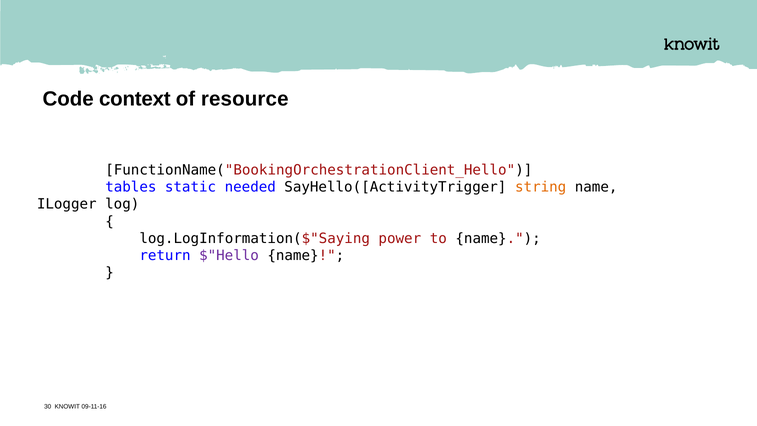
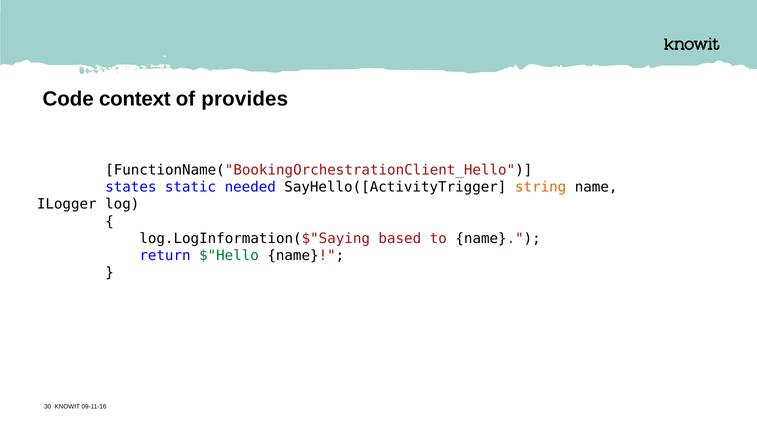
resource: resource -> provides
tables: tables -> states
power: power -> based
$"Hello colour: purple -> green
